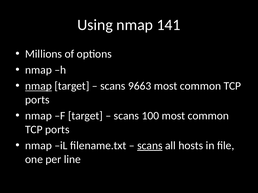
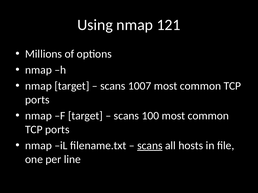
141: 141 -> 121
nmap at (39, 86) underline: present -> none
9663: 9663 -> 1007
